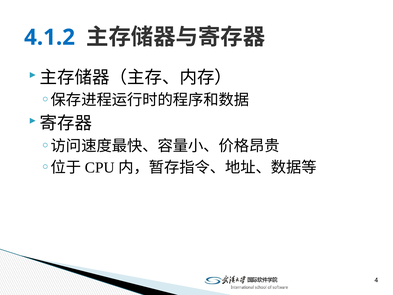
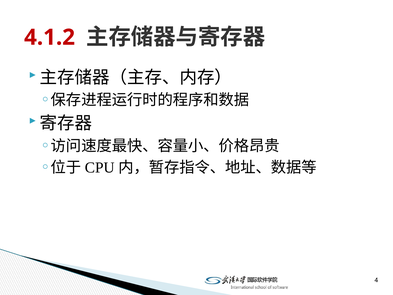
4.1.2 colour: blue -> red
